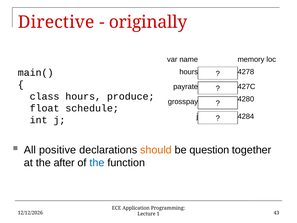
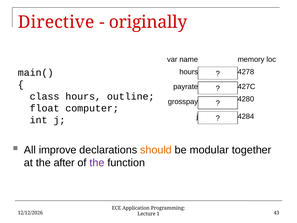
produce: produce -> outline
schedule: schedule -> computer
positive: positive -> improve
question: question -> modular
the at (97, 163) colour: blue -> purple
